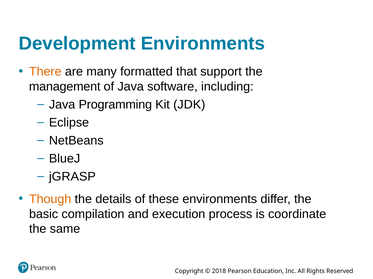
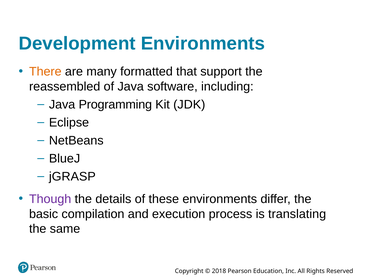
management: management -> reassembled
Though colour: orange -> purple
coordinate: coordinate -> translating
